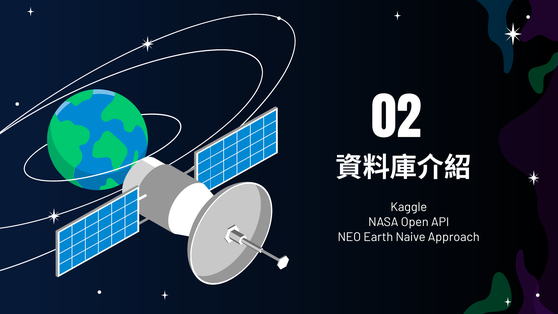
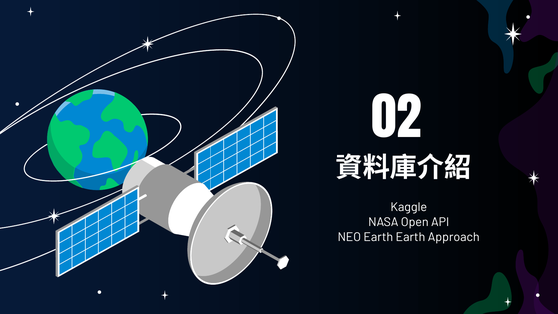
Earth Naive: Naive -> Earth
